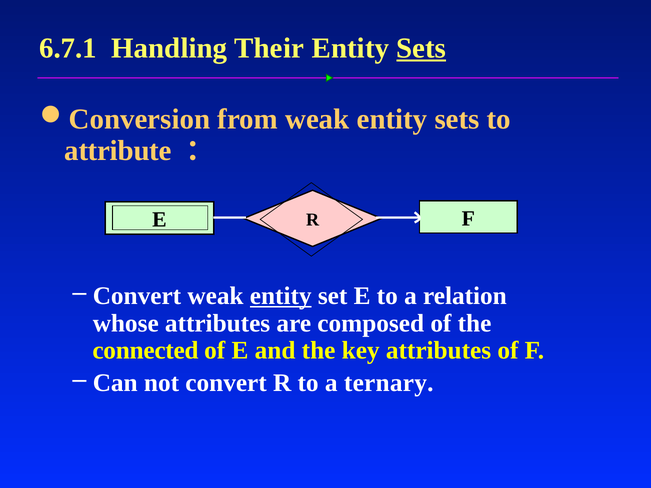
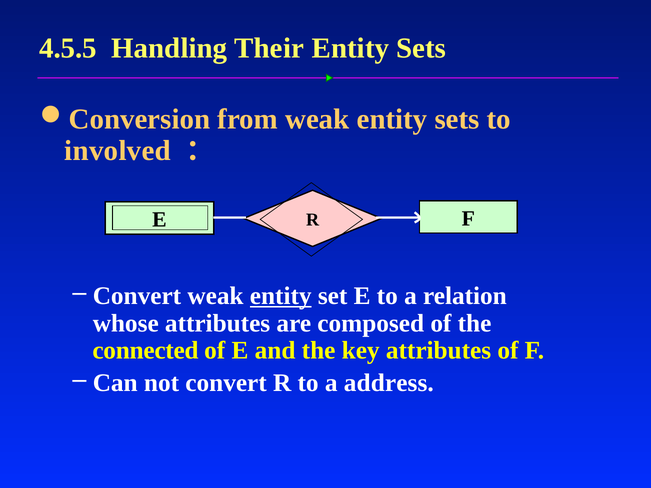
6.7.1: 6.7.1 -> 4.5.5
Sets at (421, 48) underline: present -> none
attribute: attribute -> involved
ternary: ternary -> address
